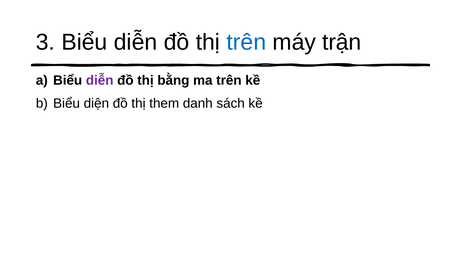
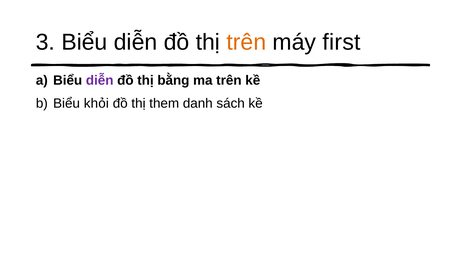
trên at (246, 42) colour: blue -> orange
trận: trận -> first
diện: diện -> khỏi
